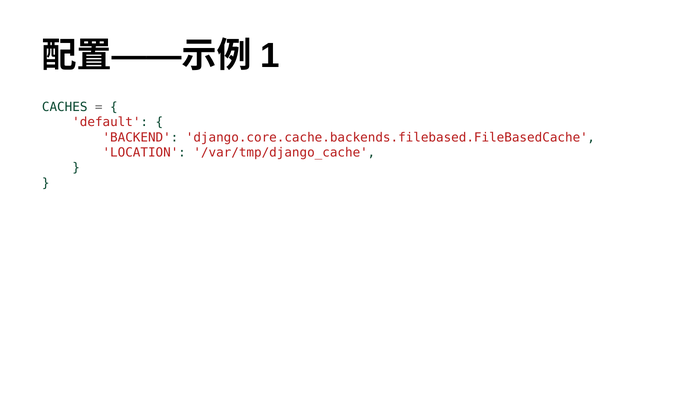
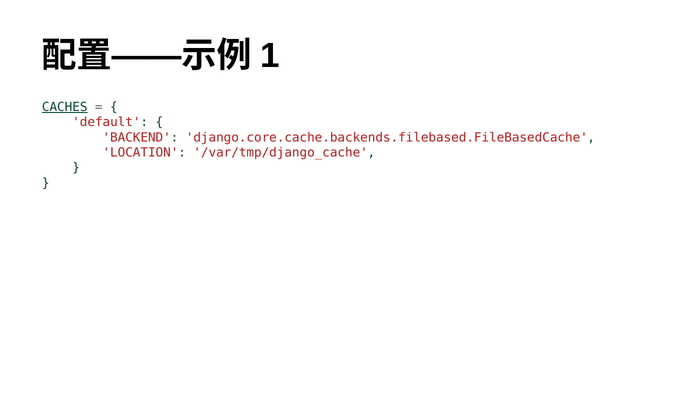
CACHES underline: none -> present
